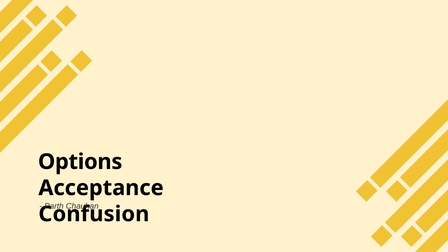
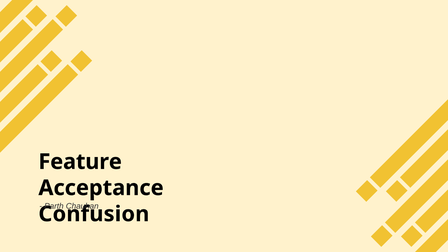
Options: Options -> Feature
